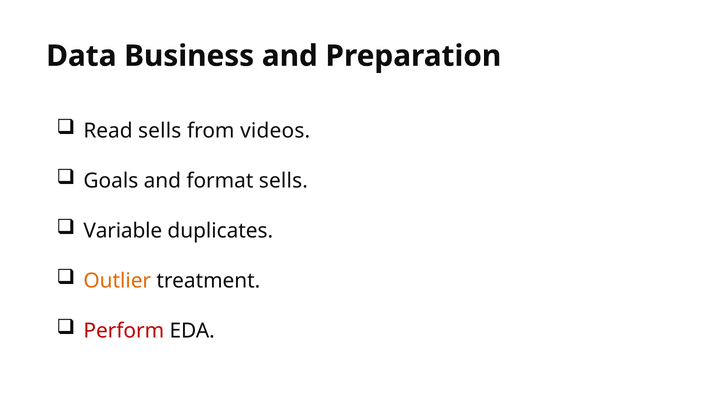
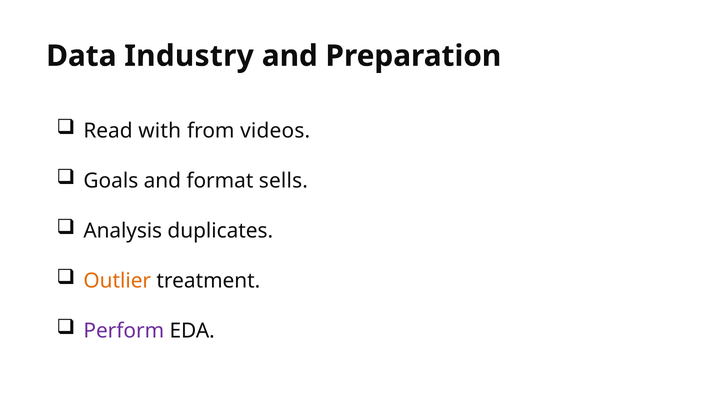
Business: Business -> Industry
Read sells: sells -> with
Variable: Variable -> Analysis
Perform colour: red -> purple
